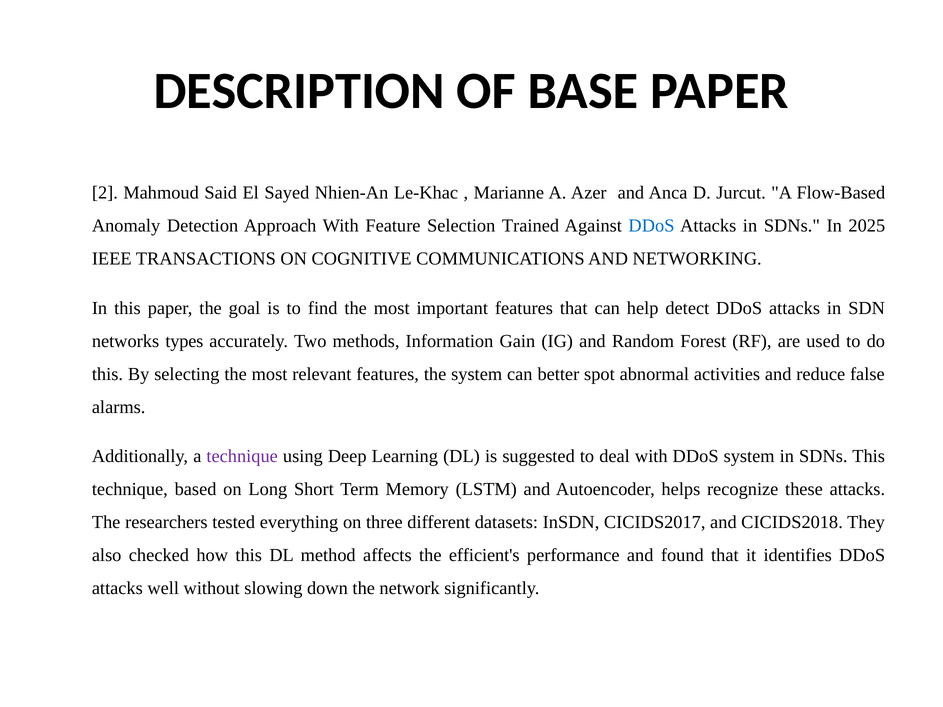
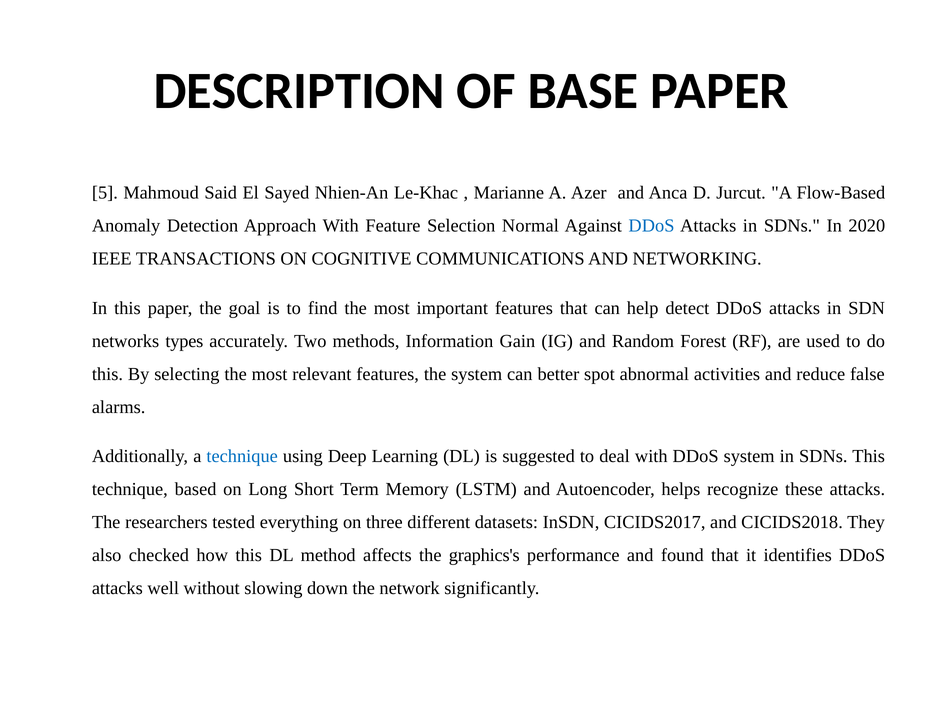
2: 2 -> 5
Trained: Trained -> Normal
2025: 2025 -> 2020
technique at (242, 456) colour: purple -> blue
efficient's: efficient's -> graphics's
